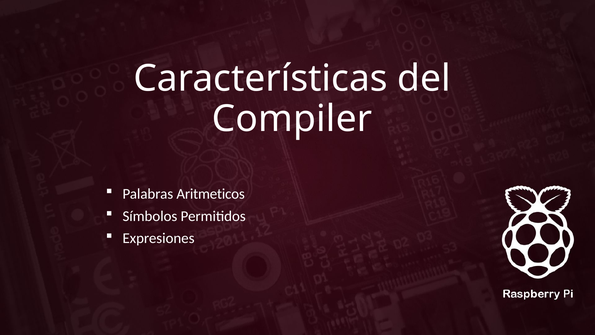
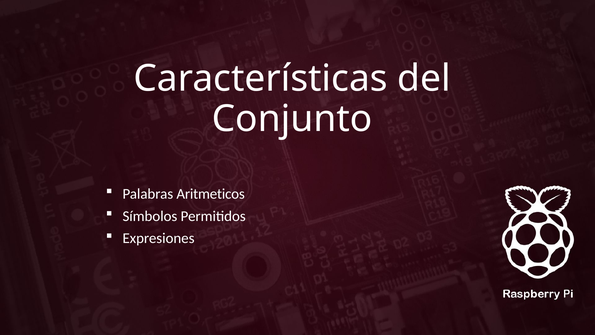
Compiler: Compiler -> Conjunto
